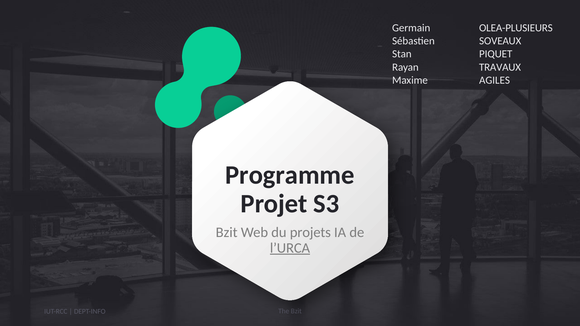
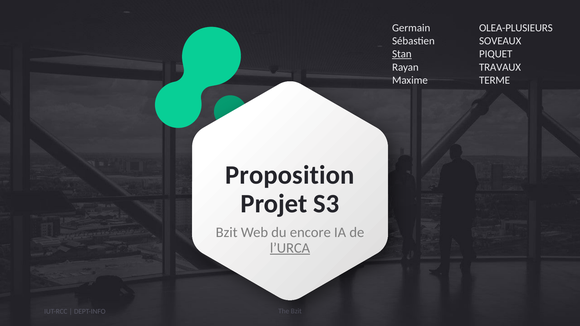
Stan underline: none -> present
AGILES: AGILES -> TERME
Programme: Programme -> Proposition
projets: projets -> encore
